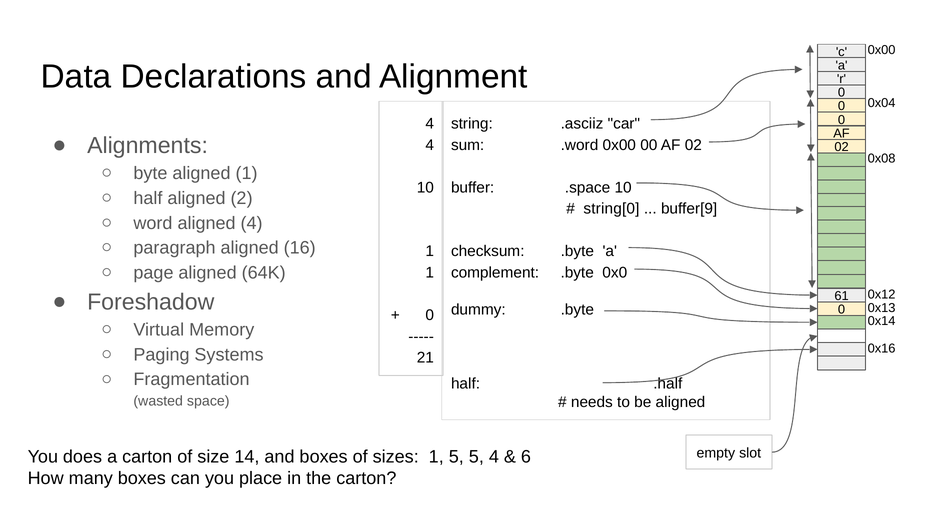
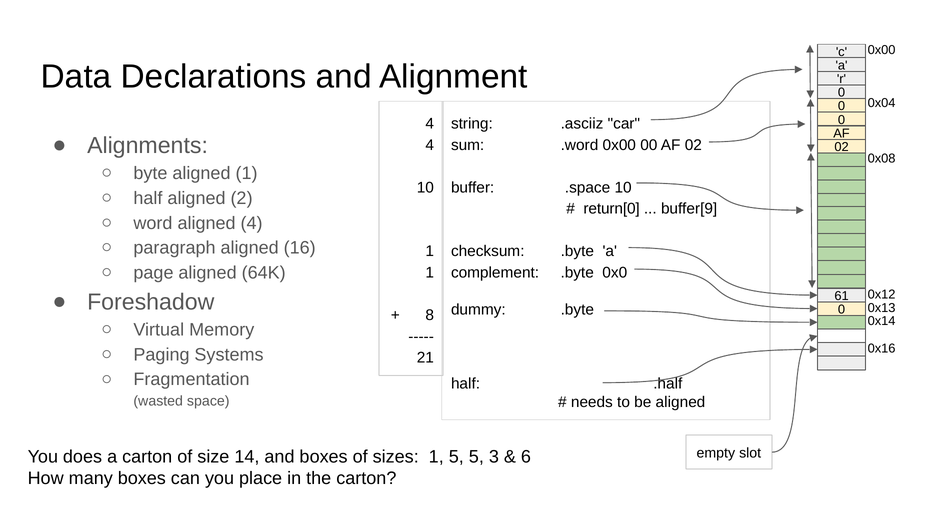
string[0: string[0 -> return[0
0 at (430, 315): 0 -> 8
5 4: 4 -> 3
